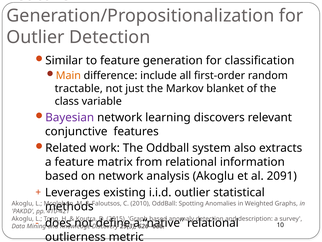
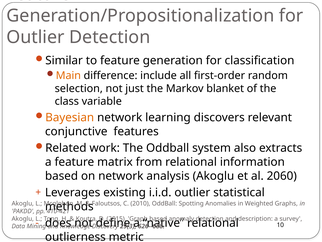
tractable: tractable -> selection
Bayesian colour: purple -> orange
2091: 2091 -> 2060
